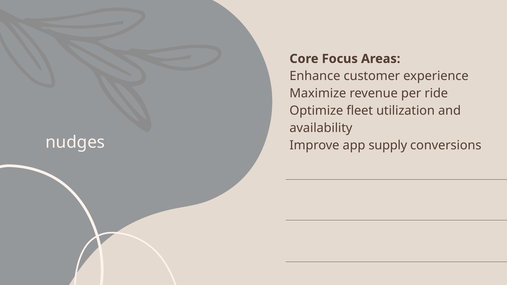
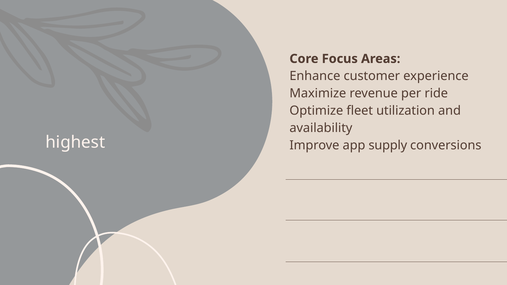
nudges: nudges -> highest
